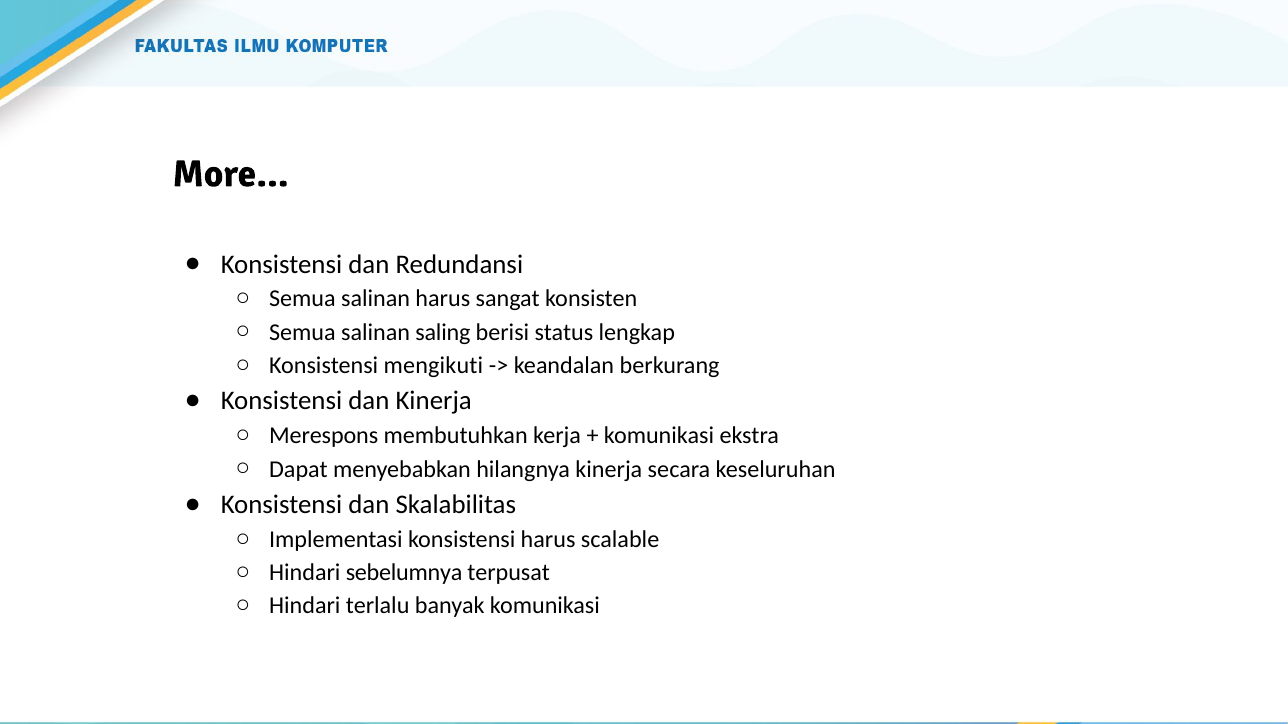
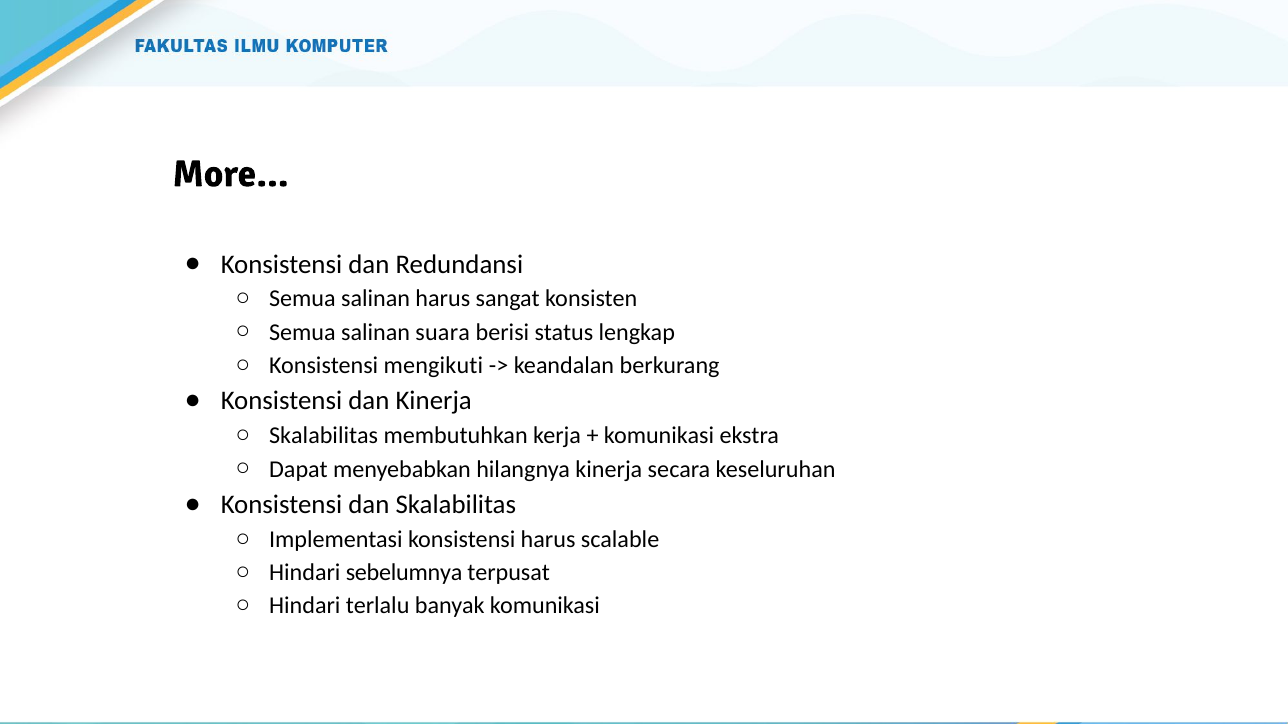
saling: saling -> suara
Merespons at (324, 436): Merespons -> Skalabilitas
